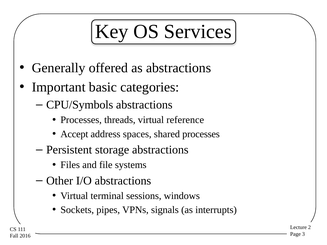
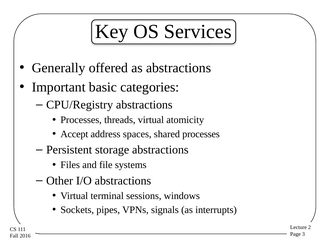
CPU/Symbols: CPU/Symbols -> CPU/Registry
reference: reference -> atomicity
